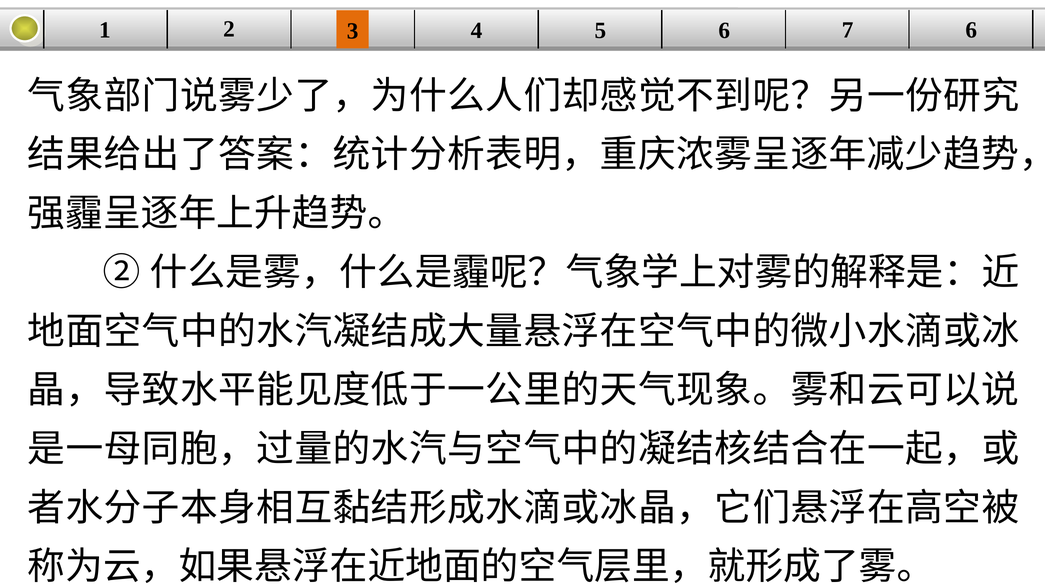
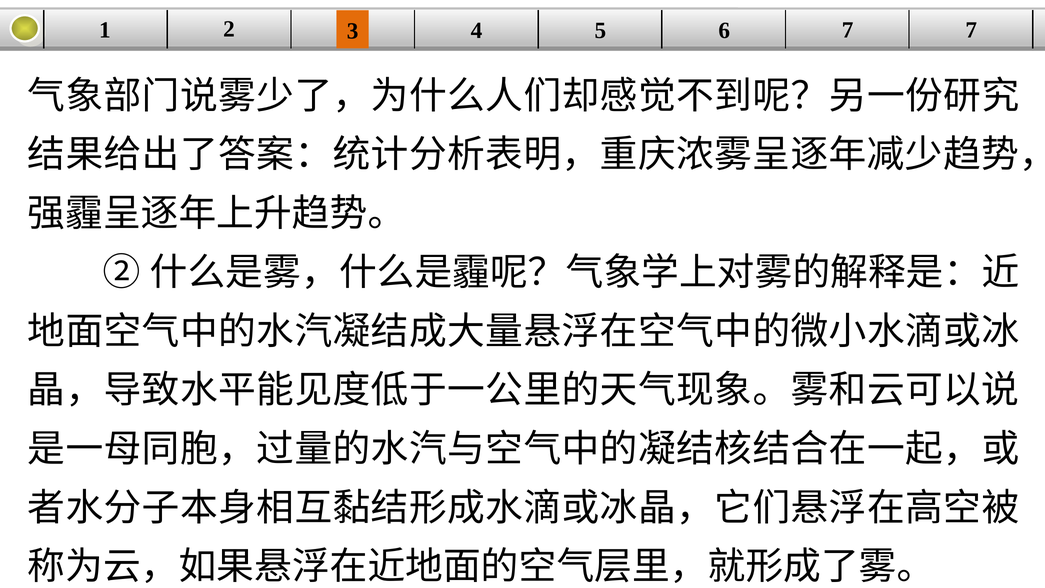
7 6: 6 -> 7
